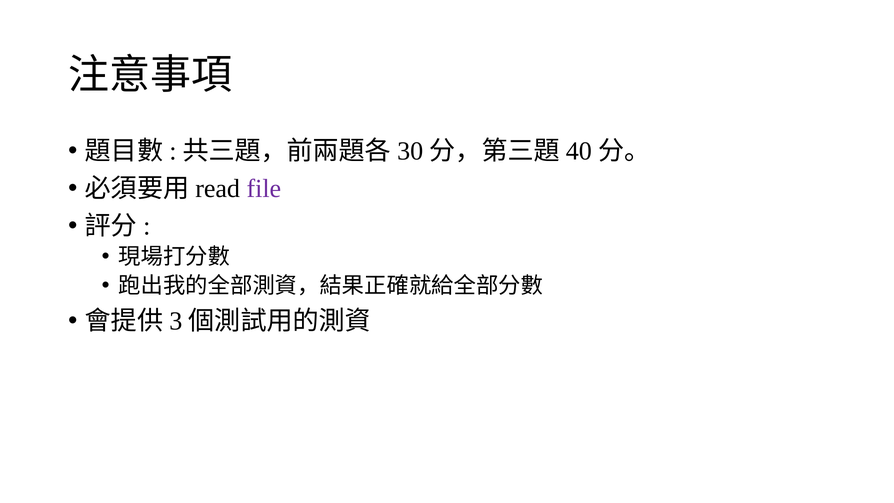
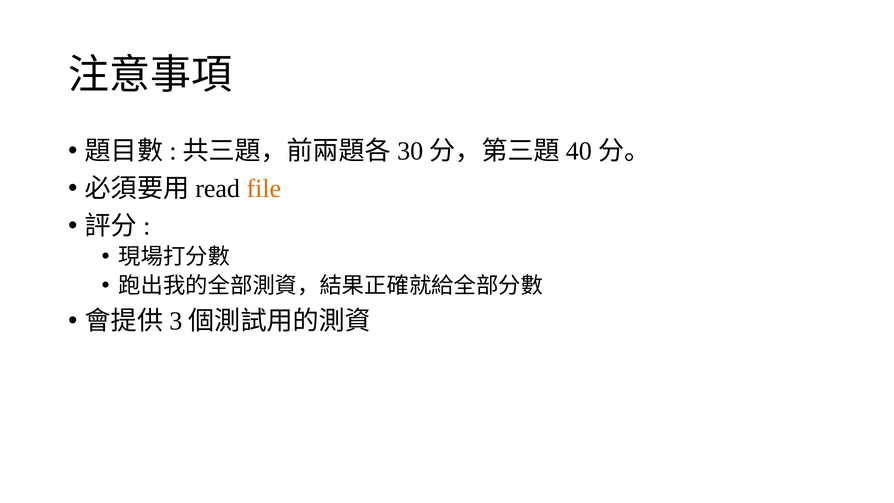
file colour: purple -> orange
